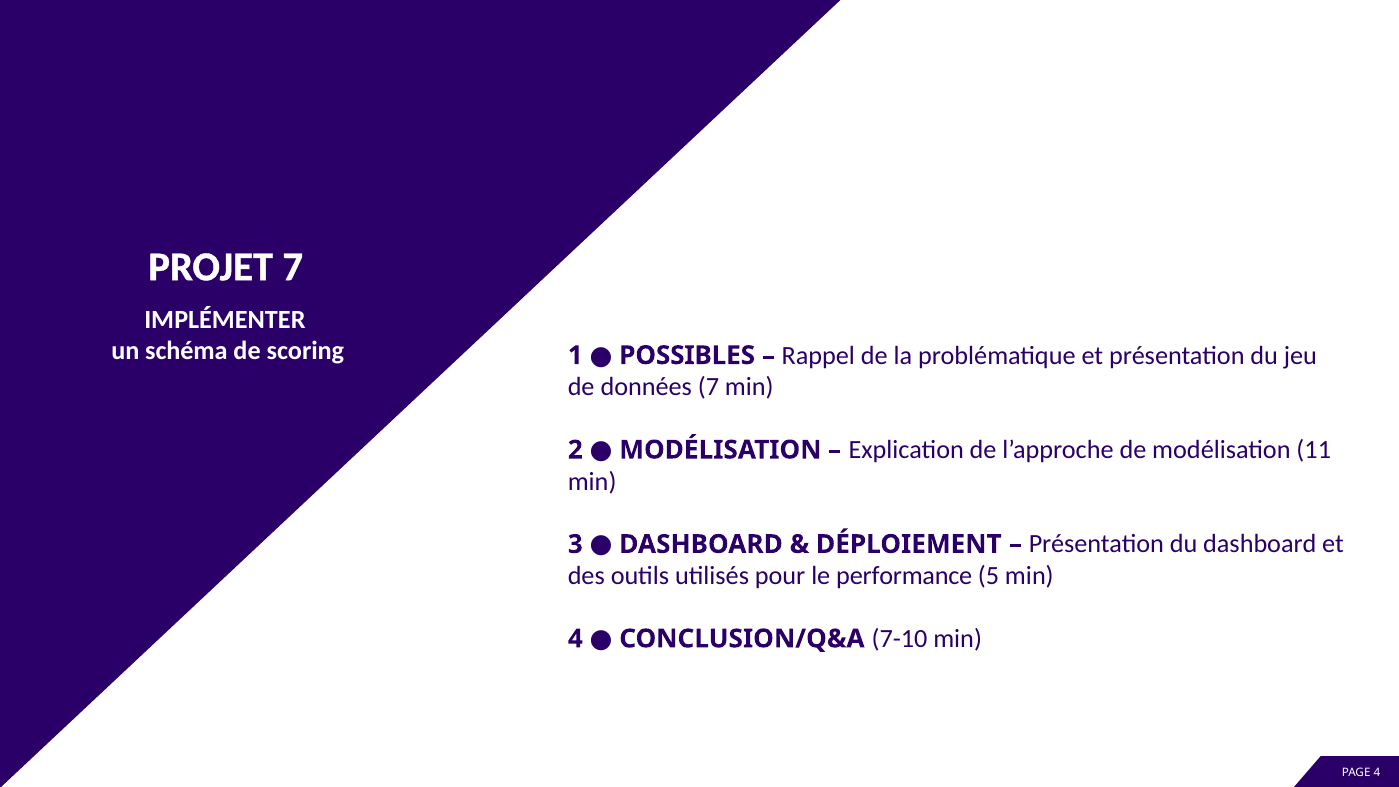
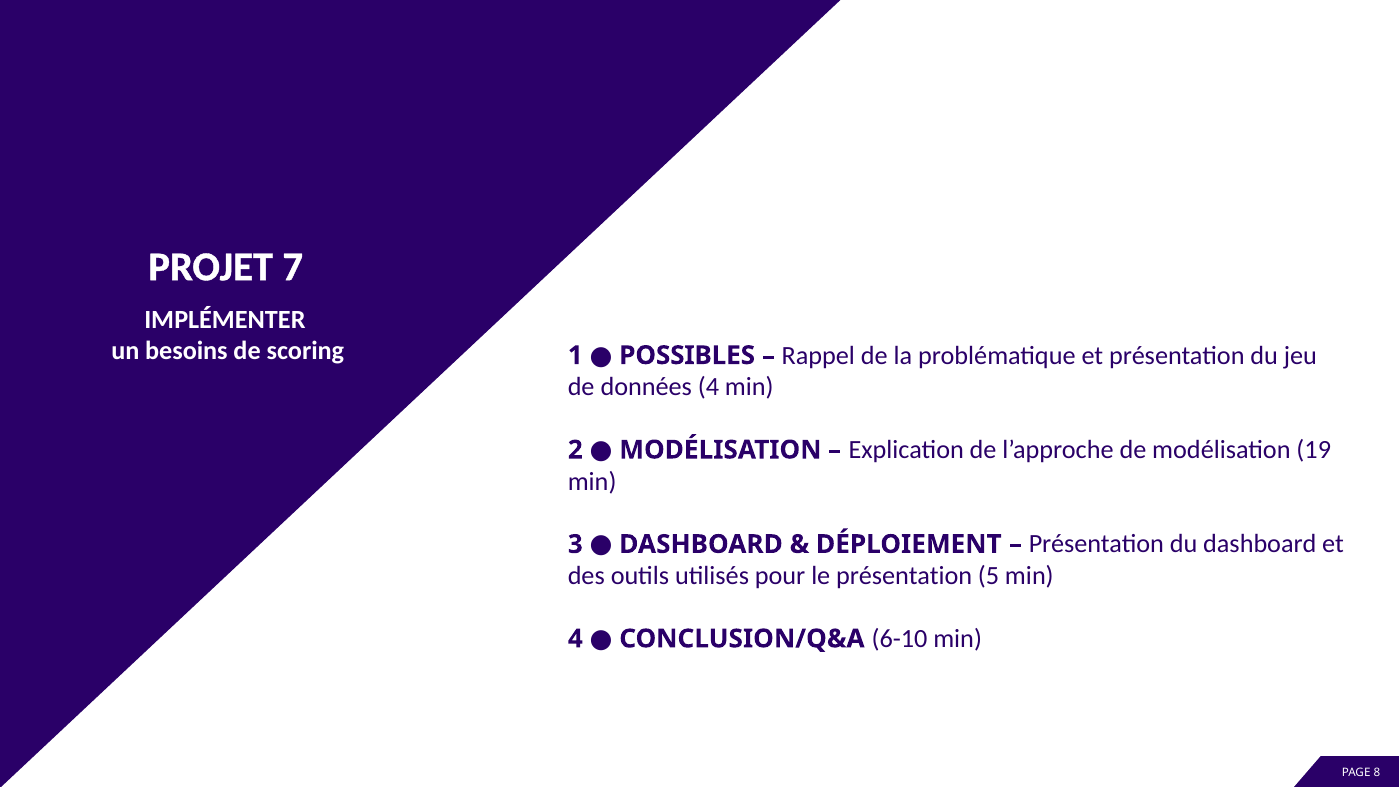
schéma: schéma -> besoins
données 7: 7 -> 4
11: 11 -> 19
le performance: performance -> présentation
7-10: 7-10 -> 6-10
PAGE 4: 4 -> 8
